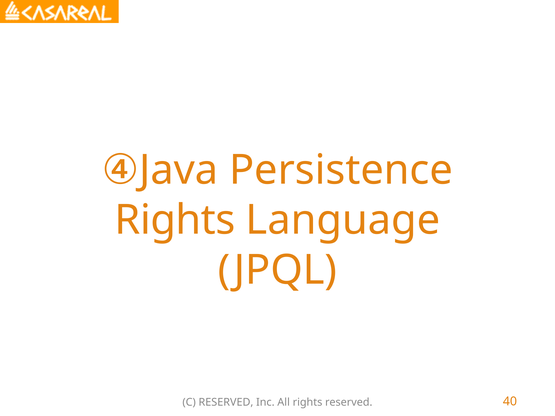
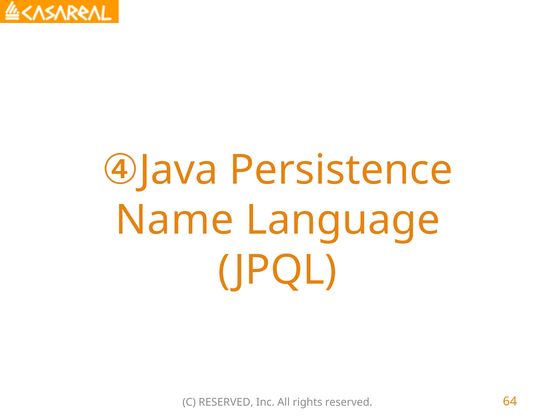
Rights at (175, 220): Rights -> Name
40: 40 -> 64
